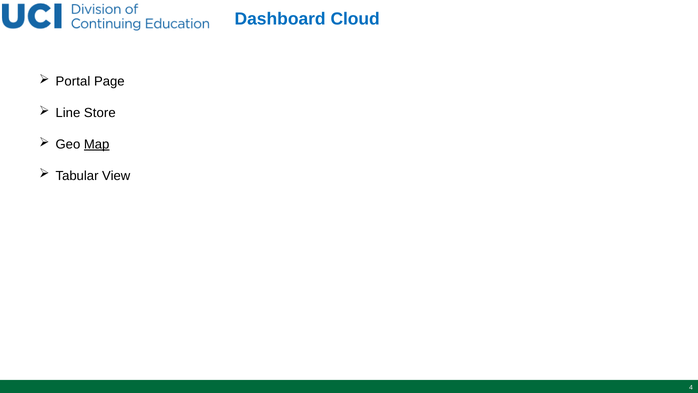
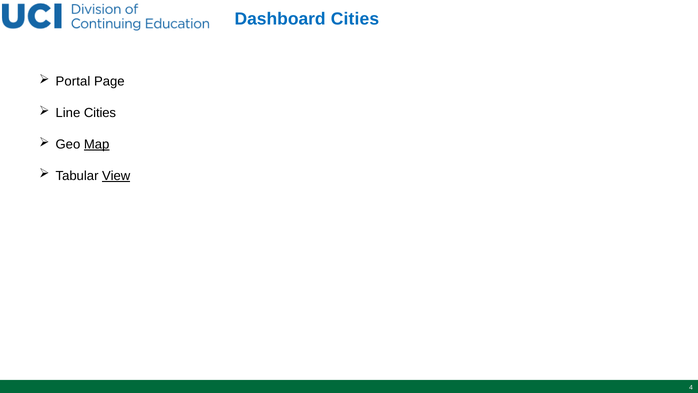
Dashboard Cloud: Cloud -> Cities
Line Store: Store -> Cities
View underline: none -> present
